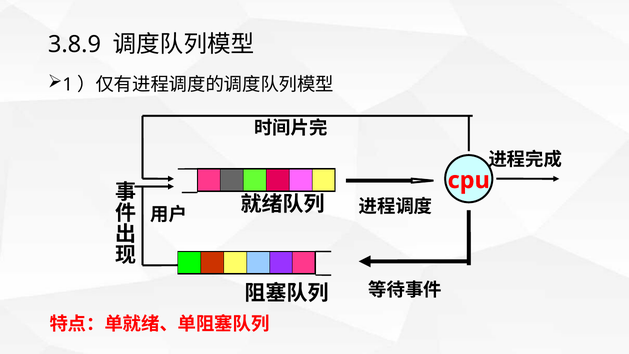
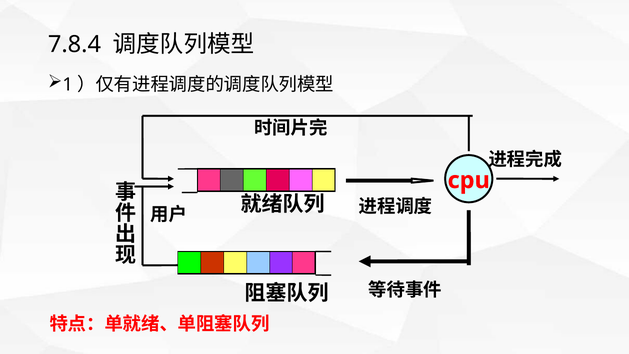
3.8.9: 3.8.9 -> 7.8.4
